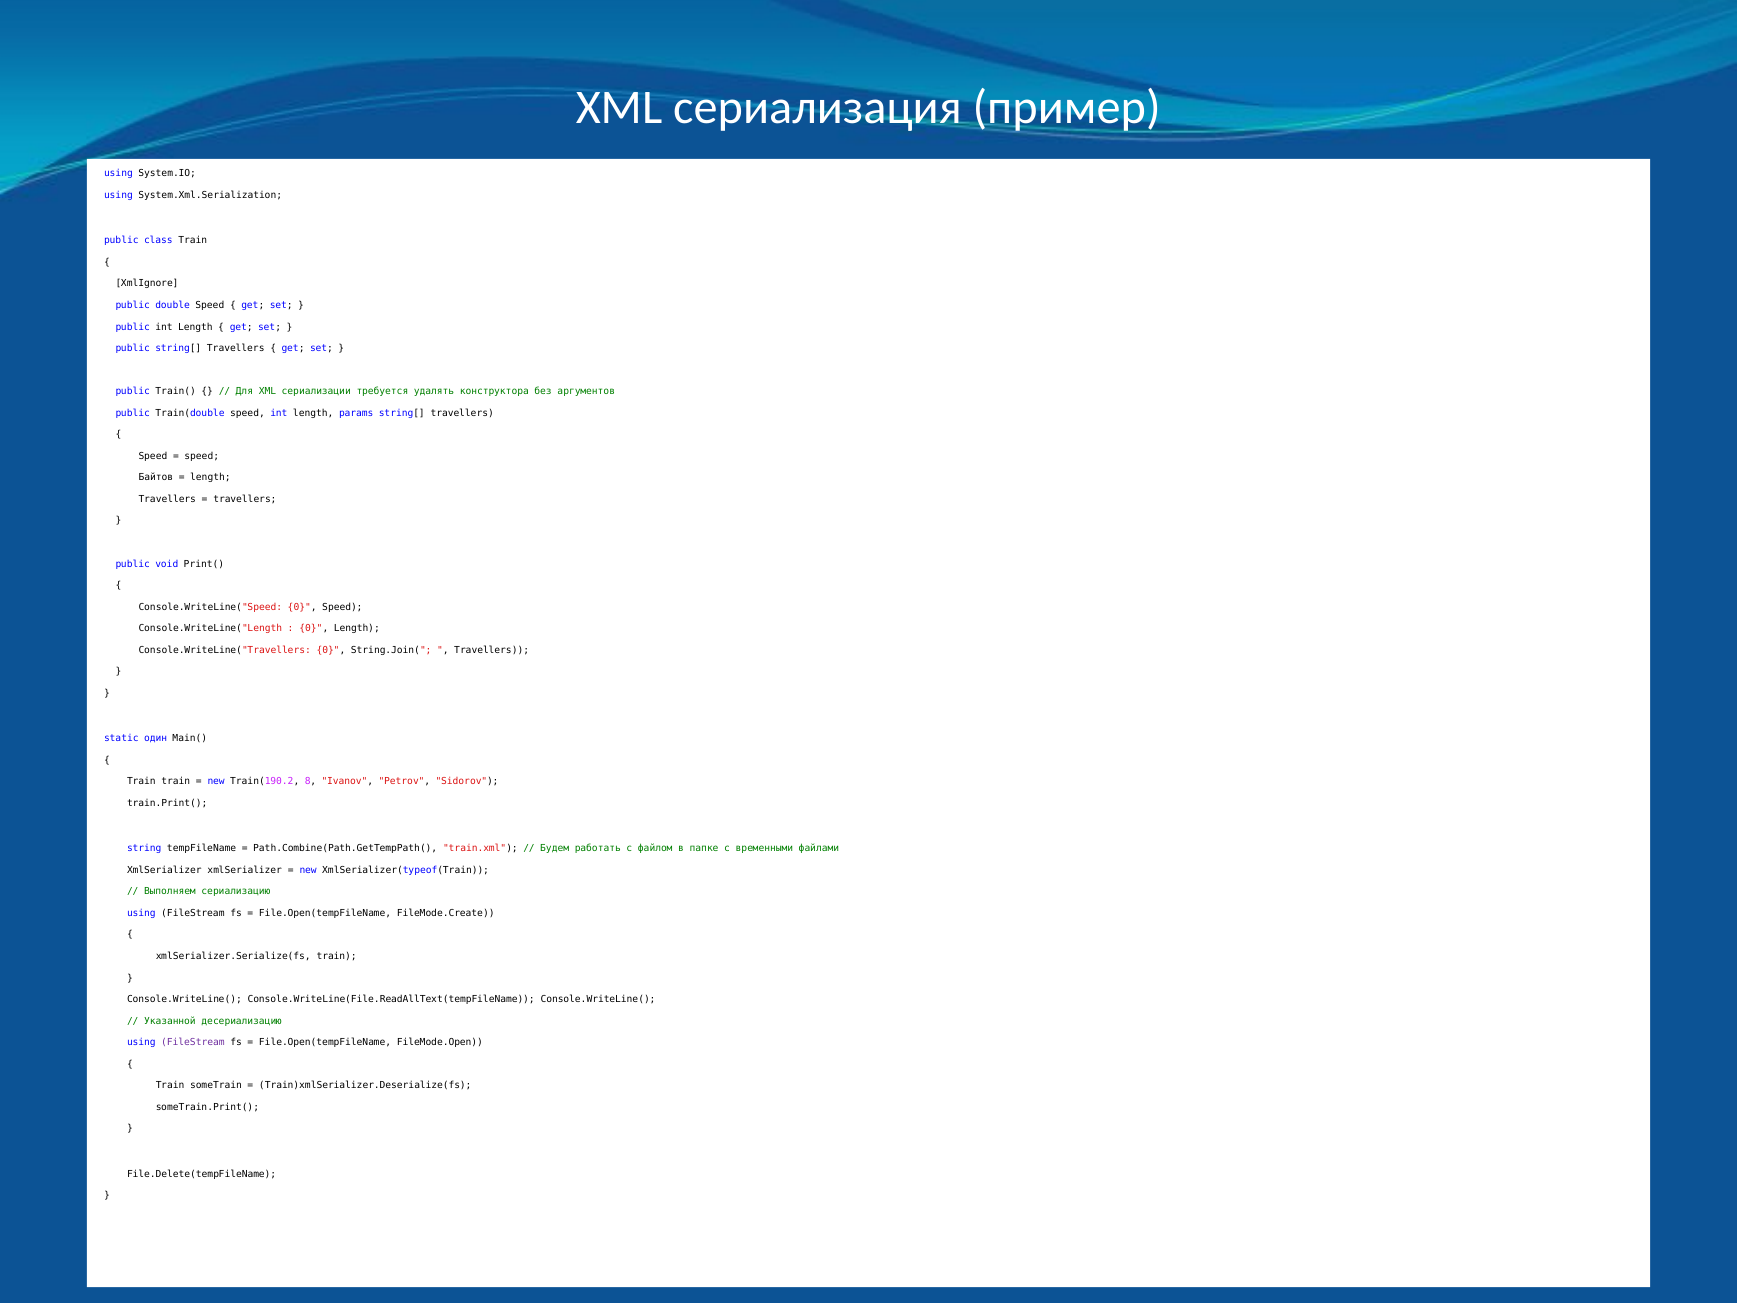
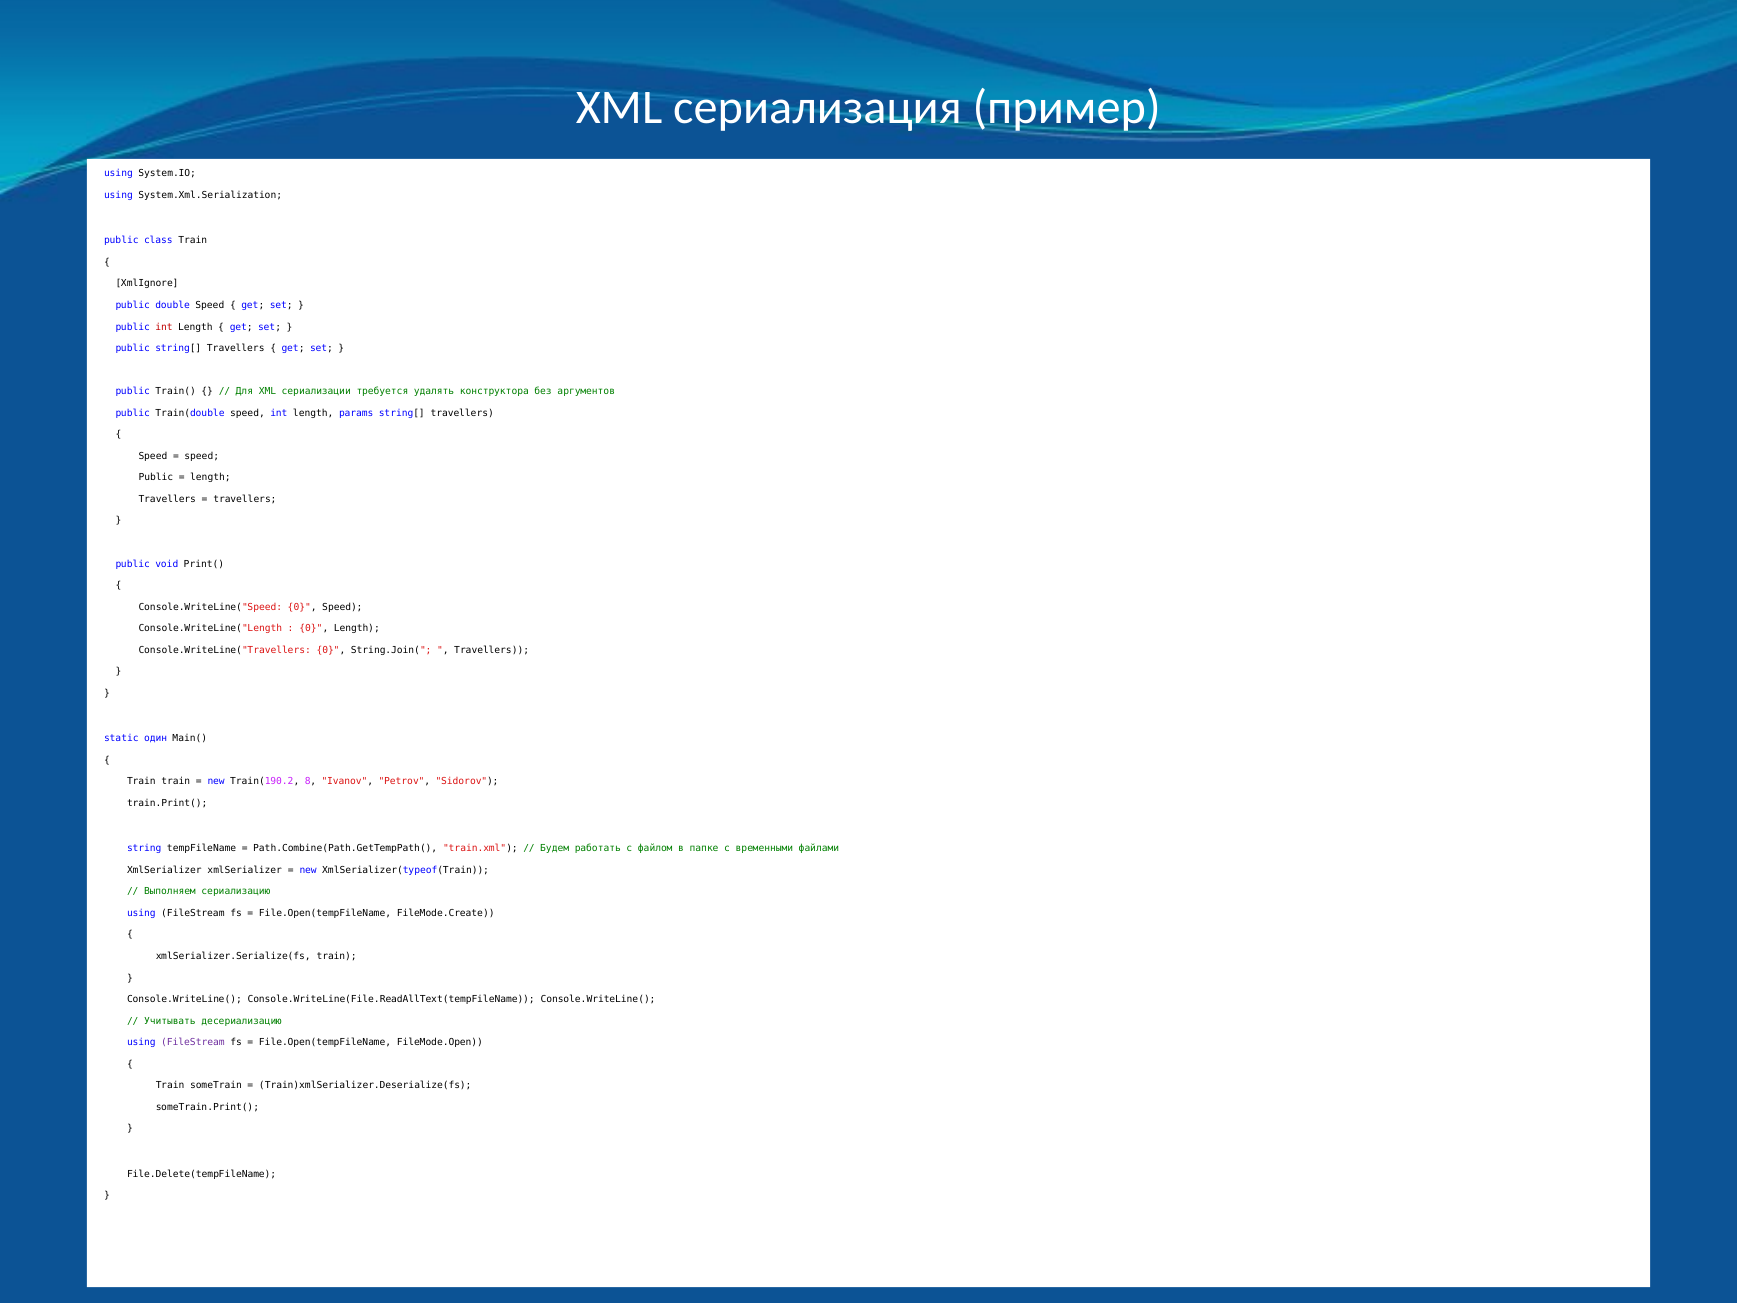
int at (164, 327) colour: black -> red
Байтов at (156, 478): Байтов -> Public
Указанной: Указанной -> Учитывать
